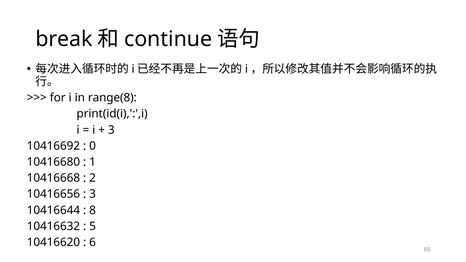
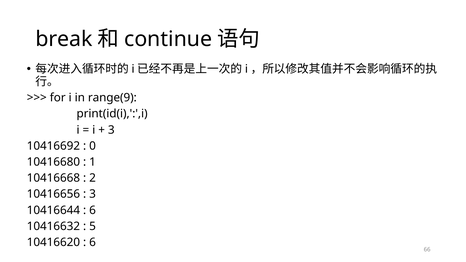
range(8: range(8 -> range(9
8 at (93, 210): 8 -> 6
